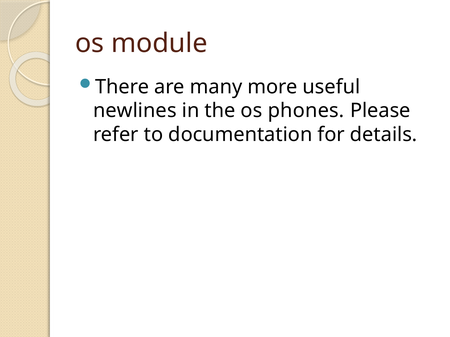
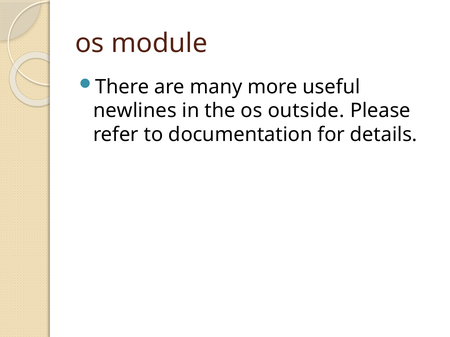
phones: phones -> outside
